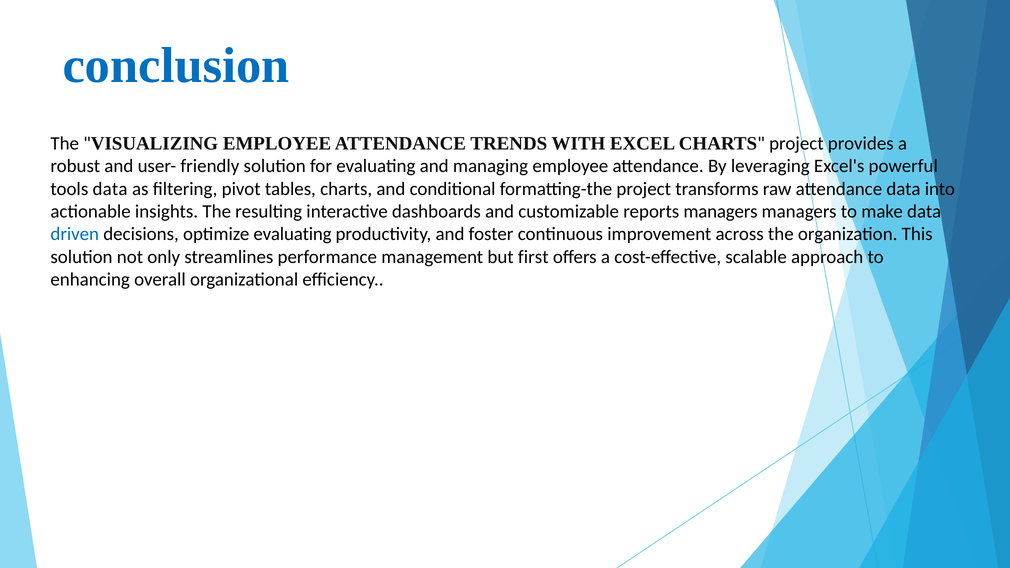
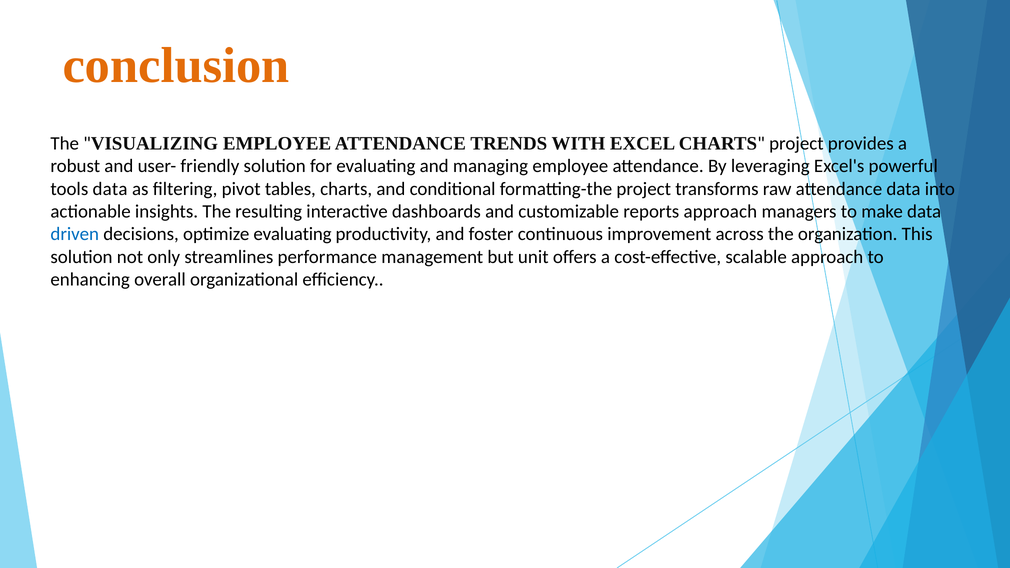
conclusion colour: blue -> orange
reports managers: managers -> approach
first: first -> unit
